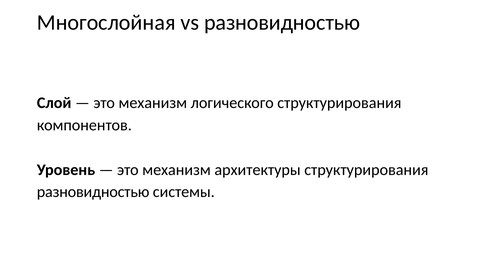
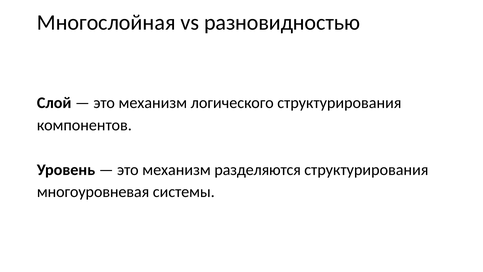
архитектуры: архитектуры -> разделяются
разновидностью at (93, 192): разновидностью -> многоуровневая
